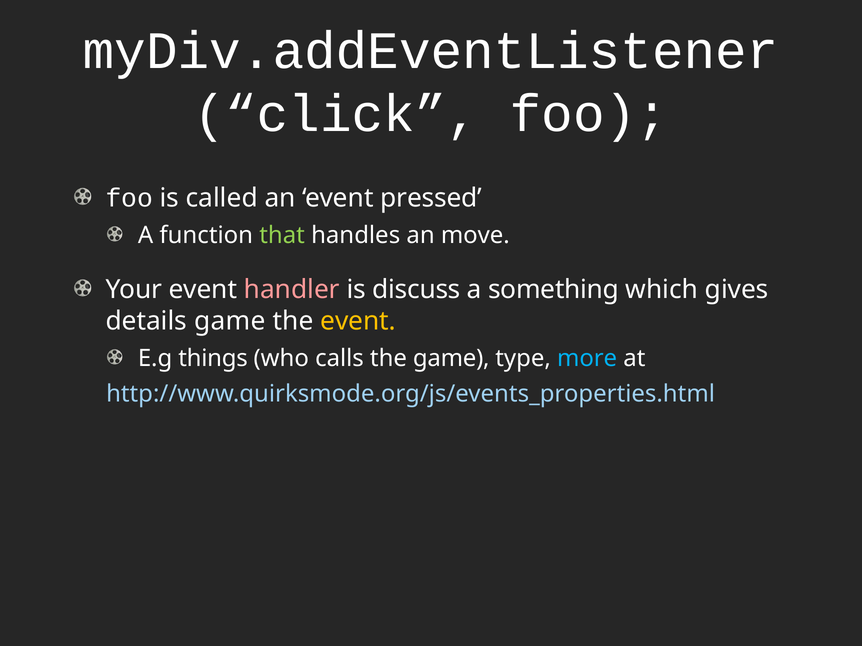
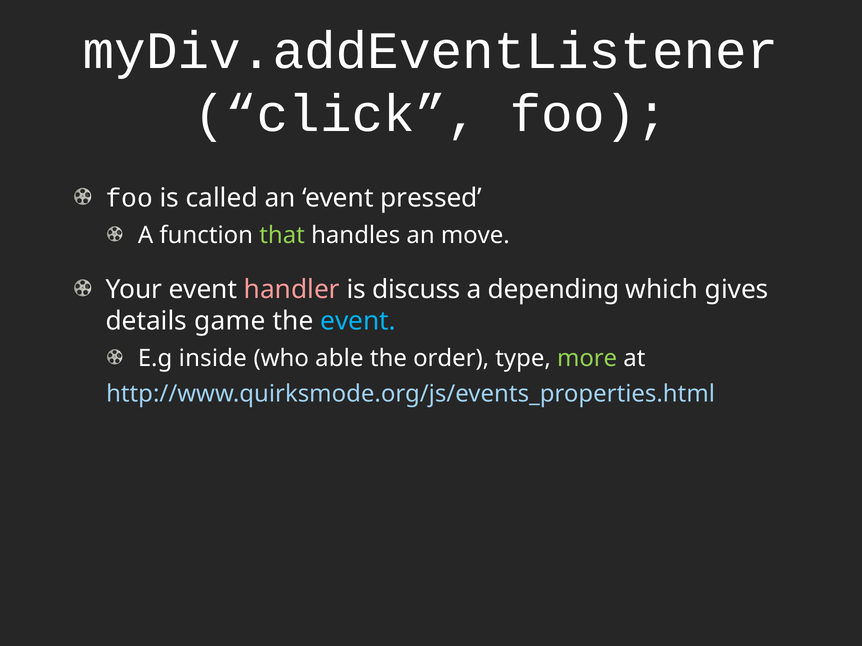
something: something -> depending
event at (358, 321) colour: yellow -> light blue
things: things -> inside
calls: calls -> able
the game: game -> order
more colour: light blue -> light green
